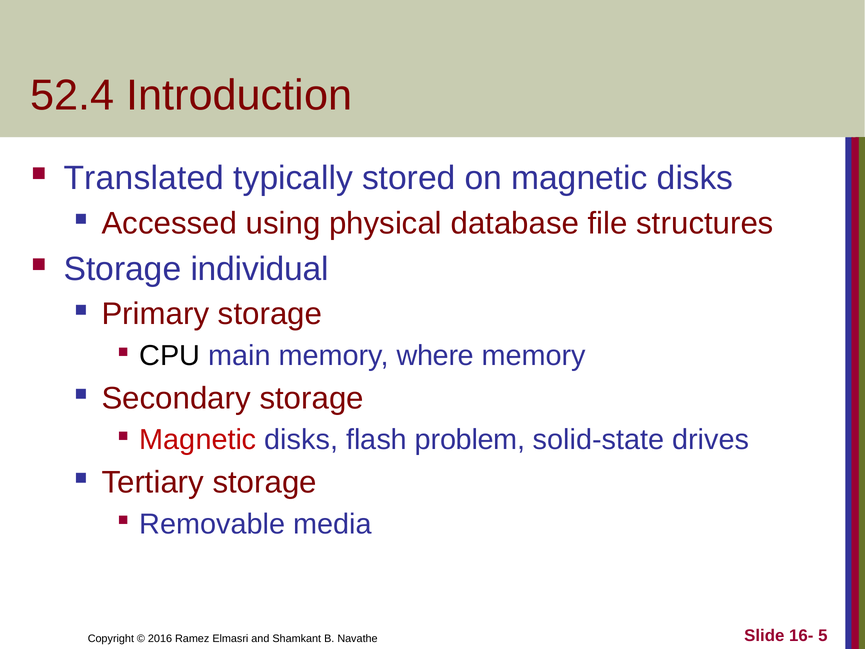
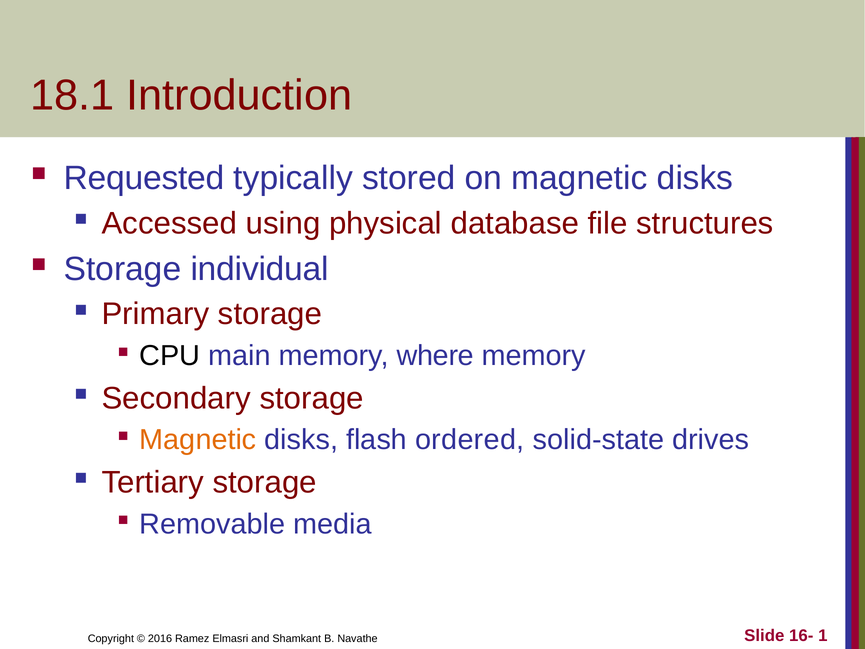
52.4: 52.4 -> 18.1
Translated: Translated -> Requested
Magnetic at (198, 440) colour: red -> orange
problem: problem -> ordered
5: 5 -> 1
